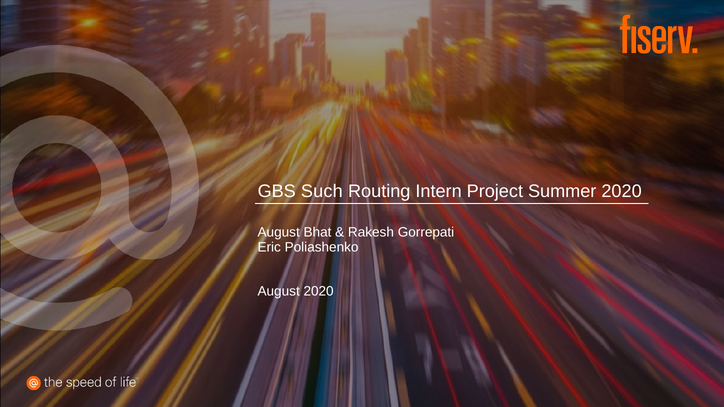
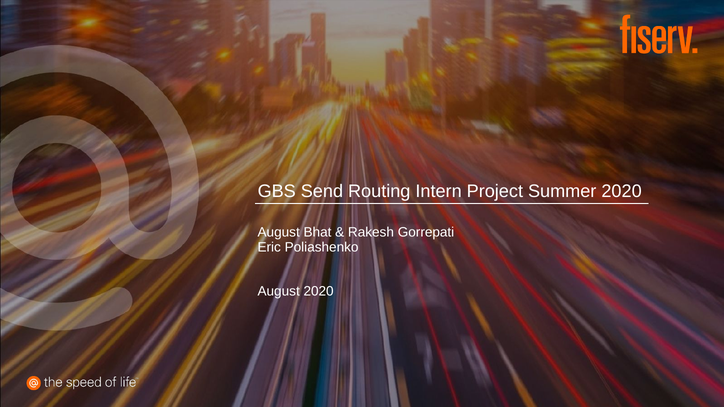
Such: Such -> Send
